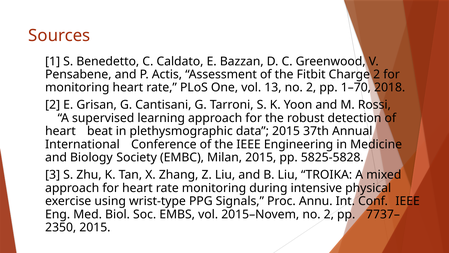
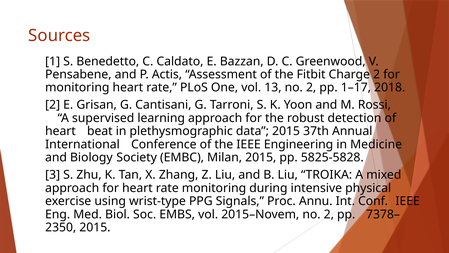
1–70: 1–70 -> 1–17
7737–: 7737– -> 7378–
